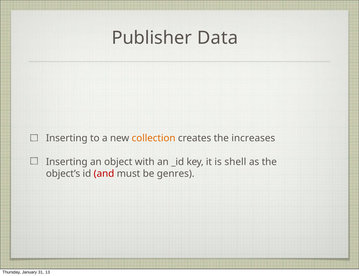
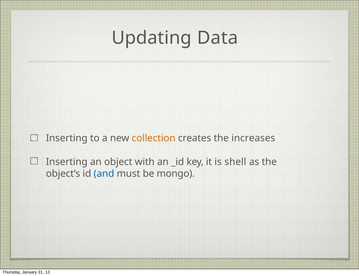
Publisher: Publisher -> Updating
and colour: red -> blue
genres: genres -> mongo
